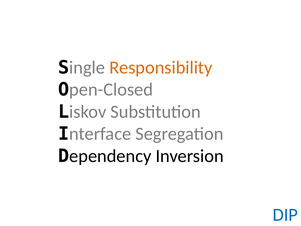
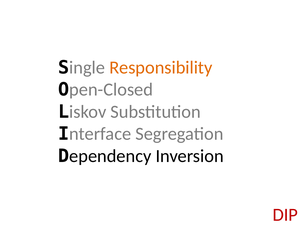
DIP colour: blue -> red
